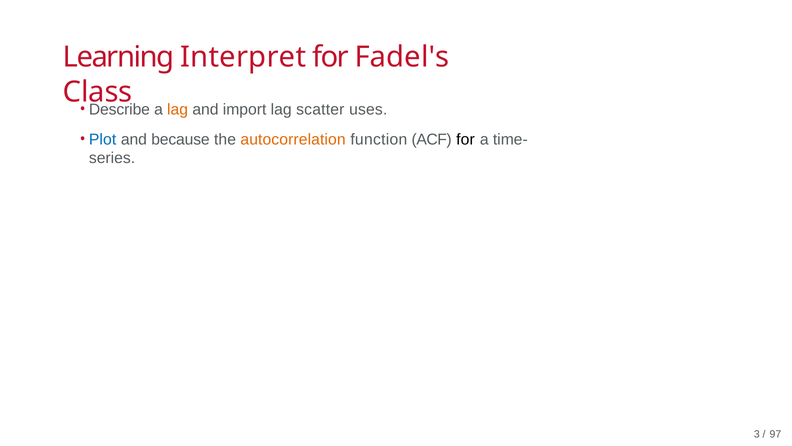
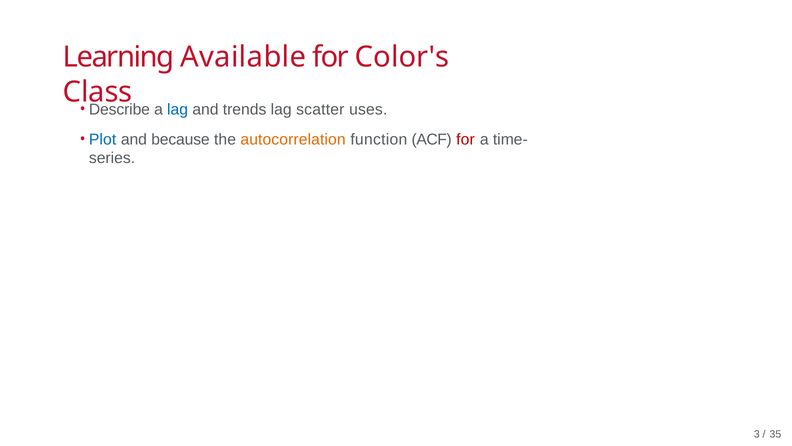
Interpret: Interpret -> Available
Fadel's: Fadel's -> Color's
lag at (178, 109) colour: orange -> blue
import: import -> trends
for at (465, 139) colour: black -> red
97: 97 -> 35
